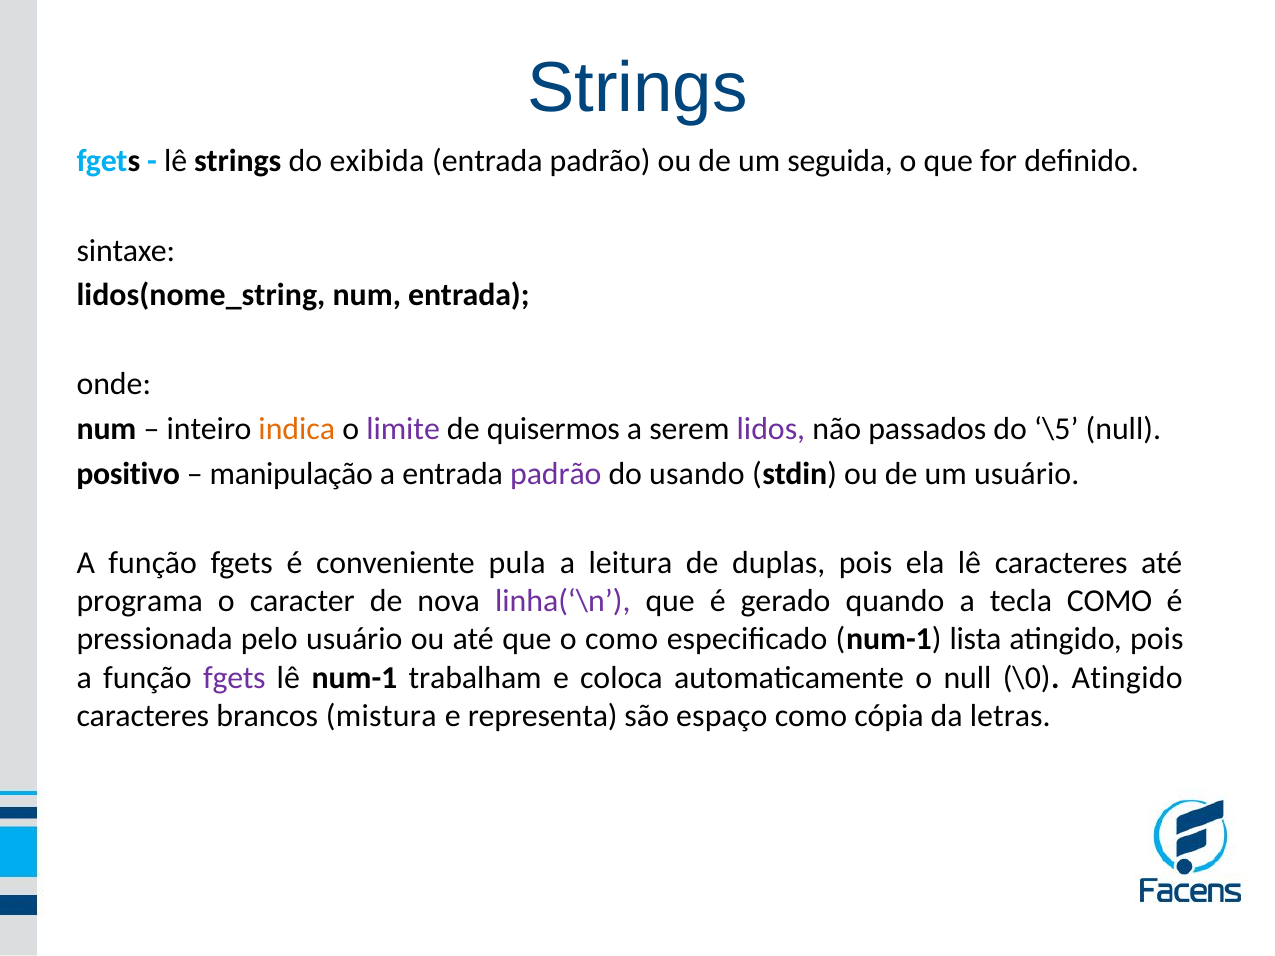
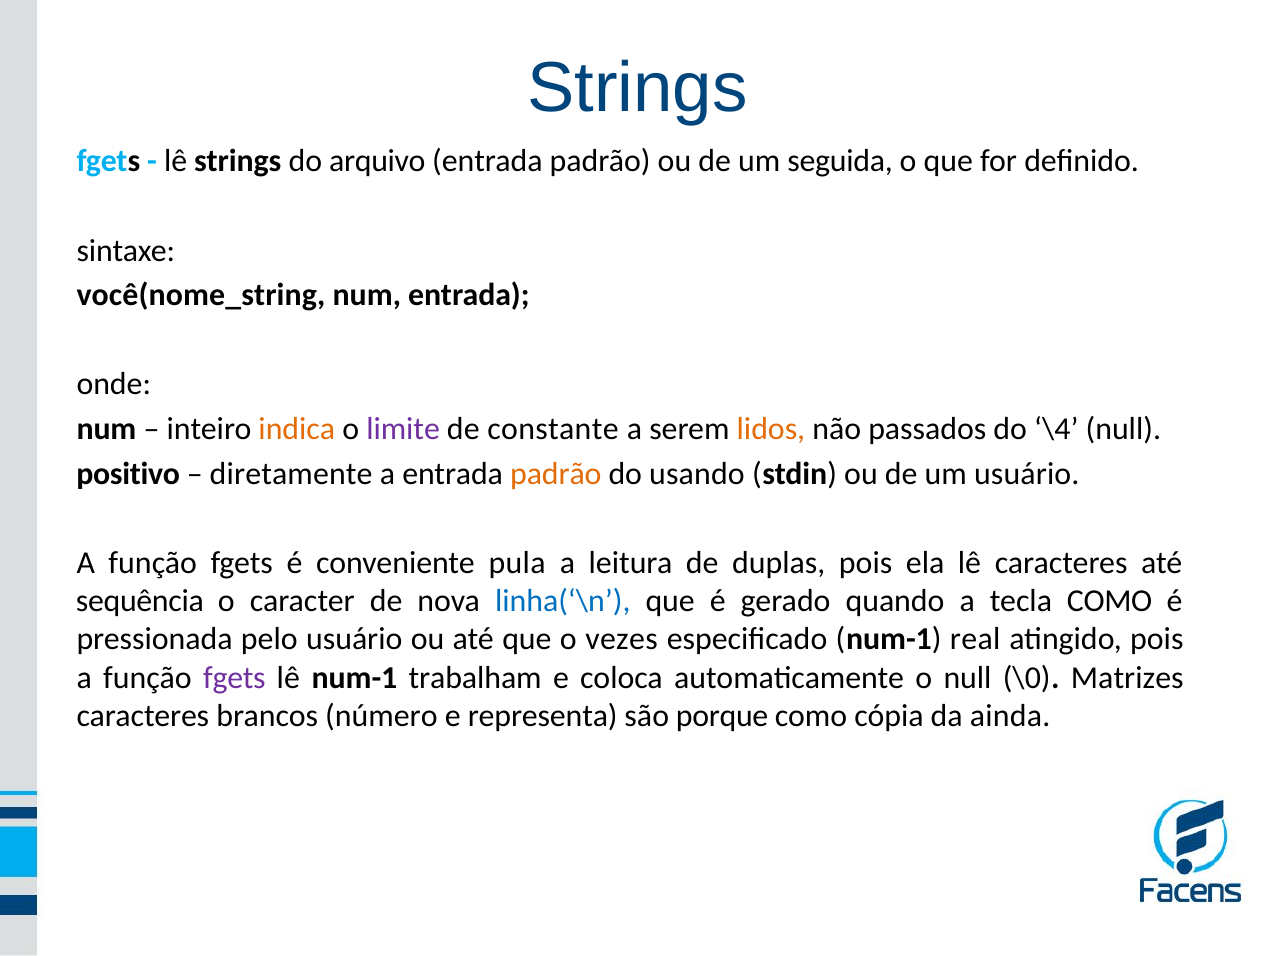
exibida: exibida -> arquivo
lidos(nome_string: lidos(nome_string -> você(nome_string
quisermos: quisermos -> constante
lidos colour: purple -> orange
\5: \5 -> \4
manipulação: manipulação -> diretamente
padrão at (556, 474) colour: purple -> orange
programa: programa -> sequência
linha(‘\n colour: purple -> blue
o como: como -> vezes
lista: lista -> real
\0 Atingido: Atingido -> Matrizes
mistura: mistura -> número
espaço: espaço -> porque
letras: letras -> ainda
